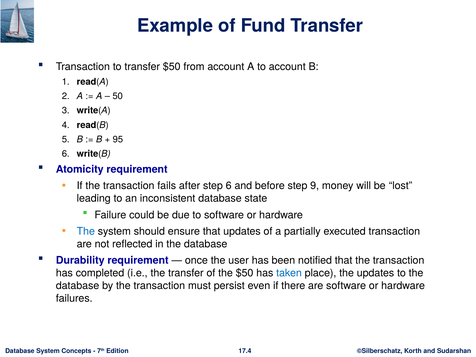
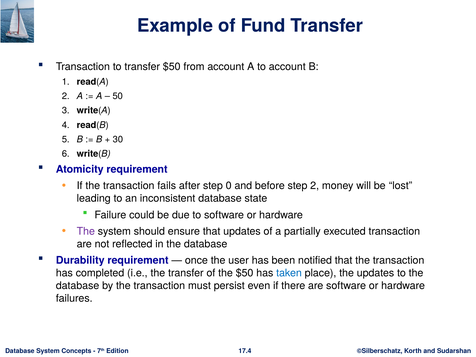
95: 95 -> 30
step 6: 6 -> 0
step 9: 9 -> 2
The at (86, 231) colour: blue -> purple
